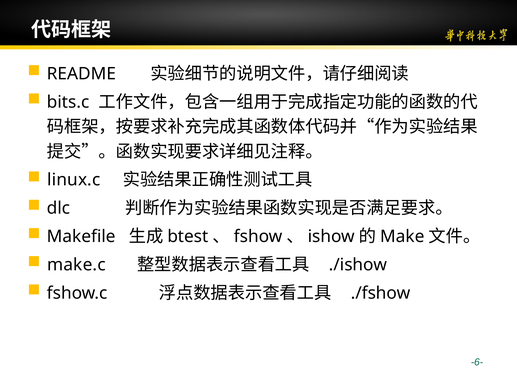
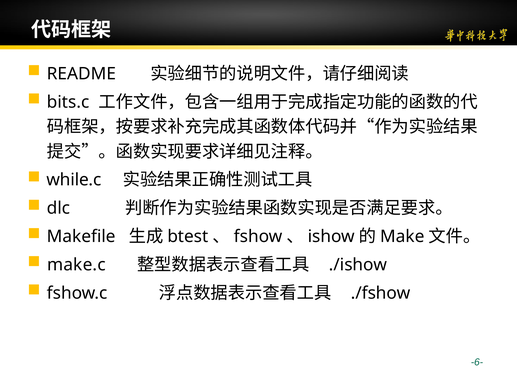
linux.c: linux.c -> while.c
